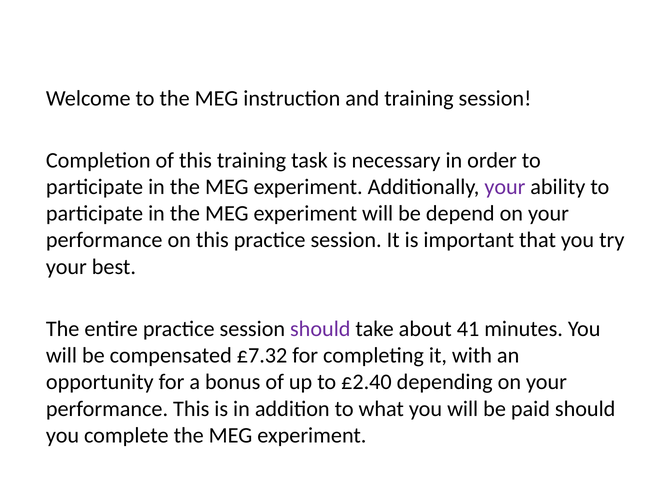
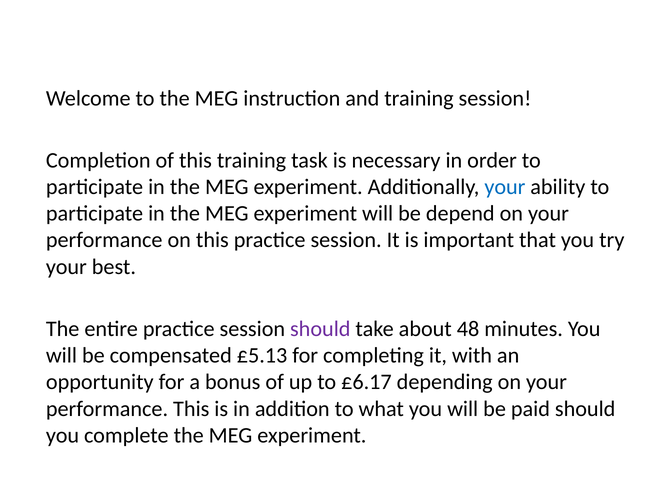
your at (505, 187) colour: purple -> blue
41: 41 -> 48
£7.32: £7.32 -> £5.13
£2.40: £2.40 -> £6.17
